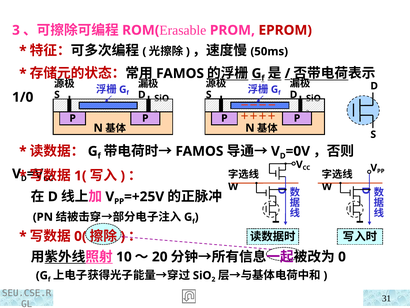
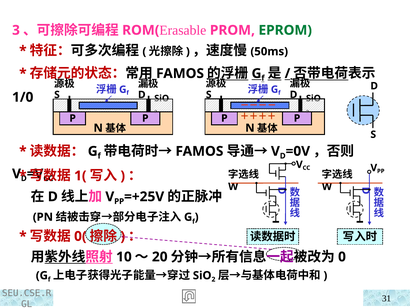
EPROM colour: red -> green
